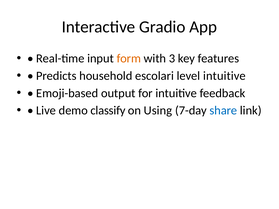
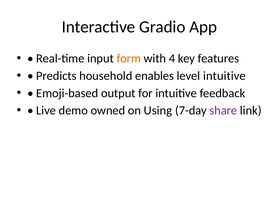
3: 3 -> 4
escolari: escolari -> enables
classify: classify -> owned
share colour: blue -> purple
